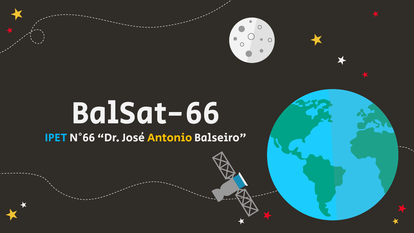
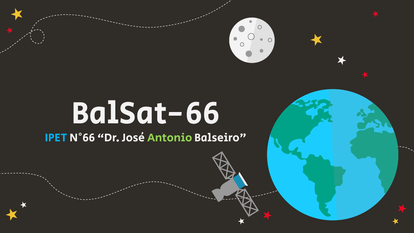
Antonio colour: yellow -> light green
